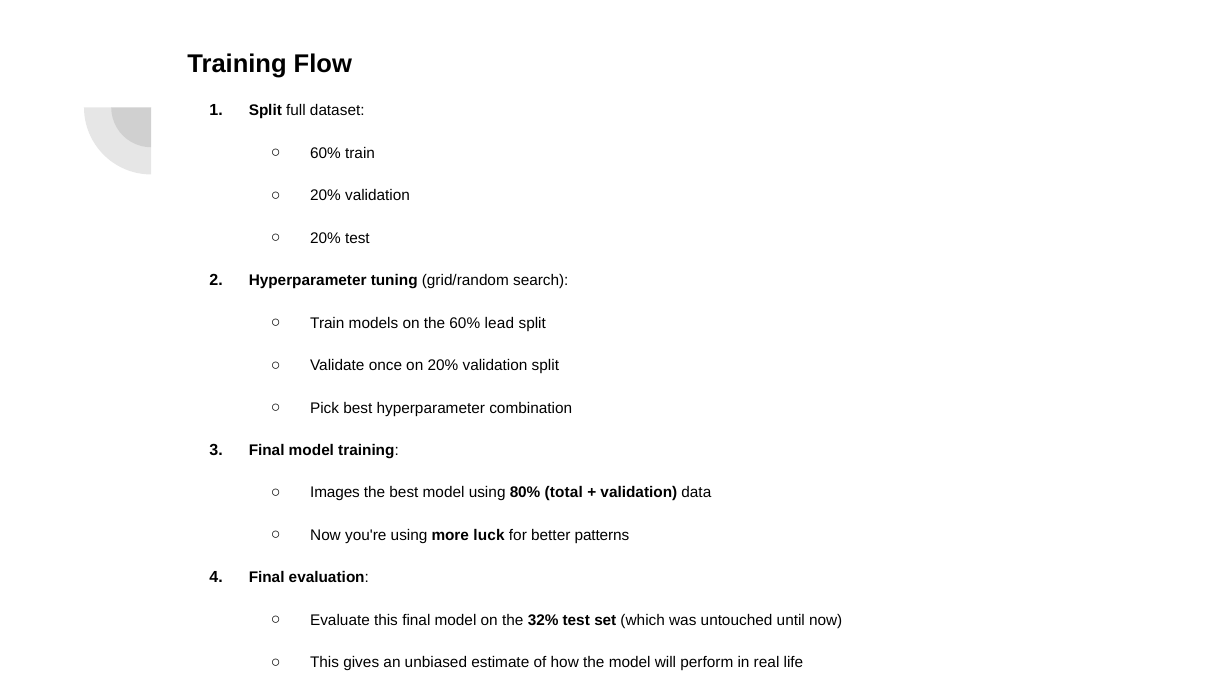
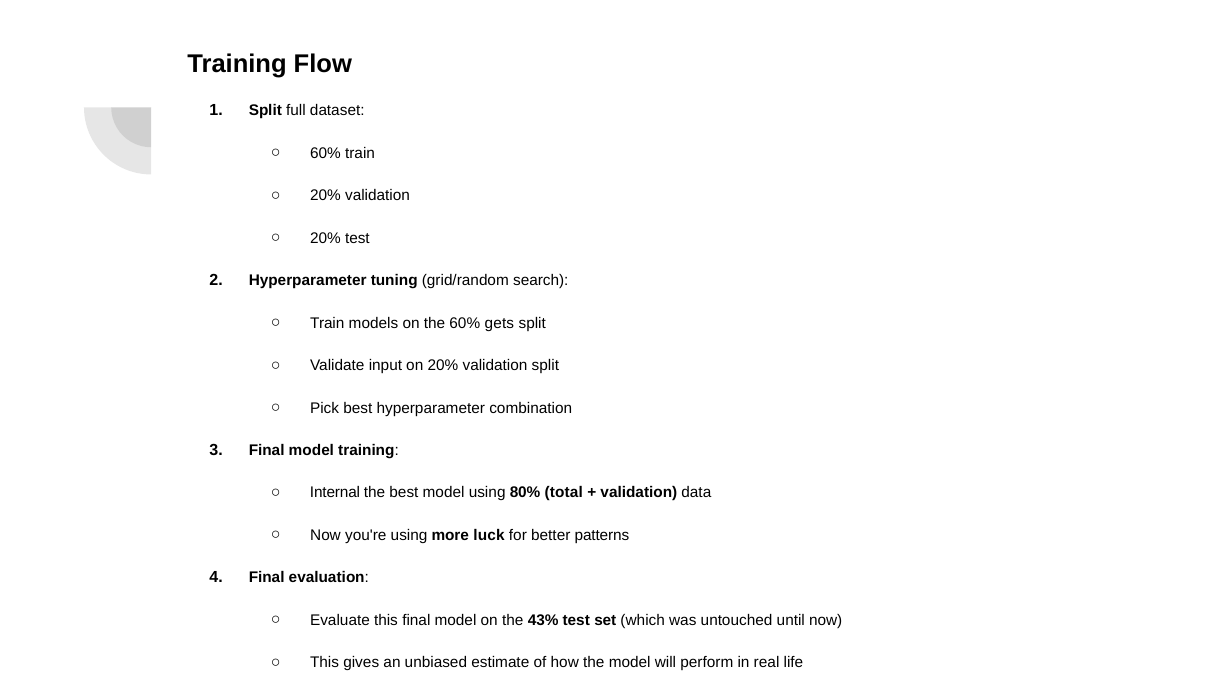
lead: lead -> gets
once: once -> input
Images: Images -> Internal
32%: 32% -> 43%
